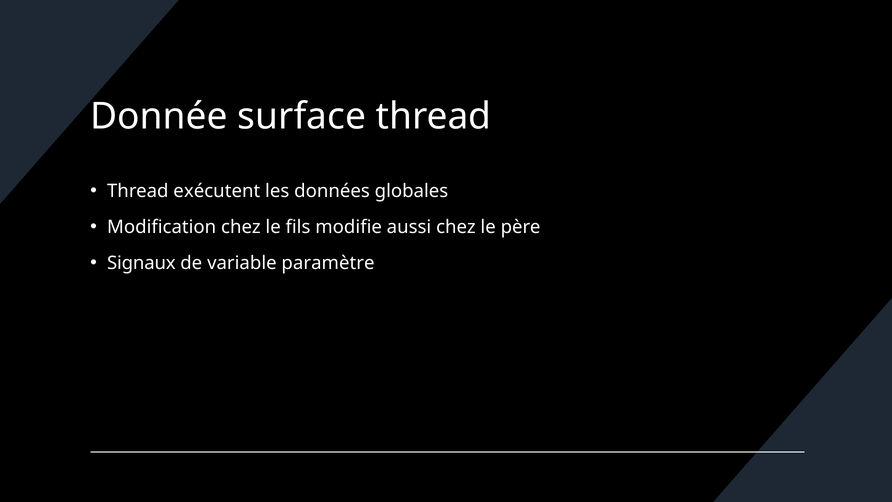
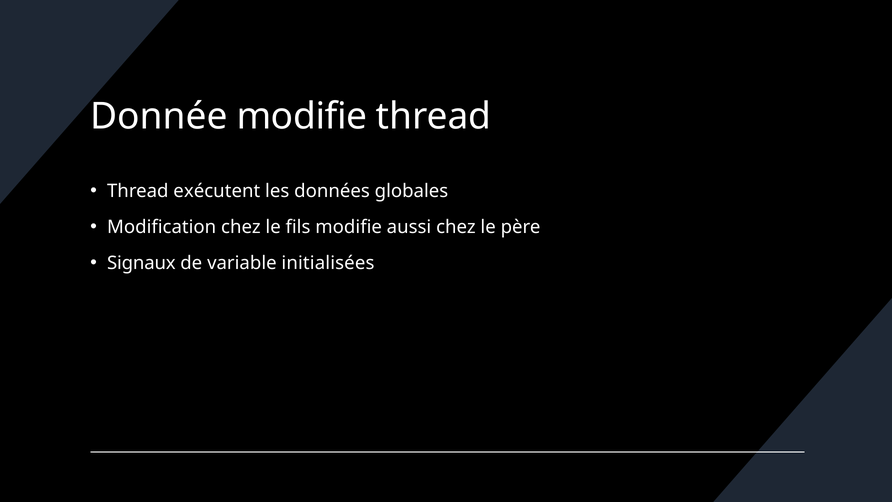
Donnée surface: surface -> modifie
paramètre: paramètre -> initialisées
